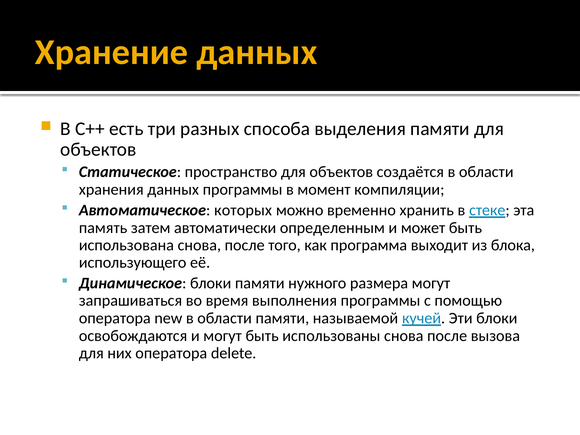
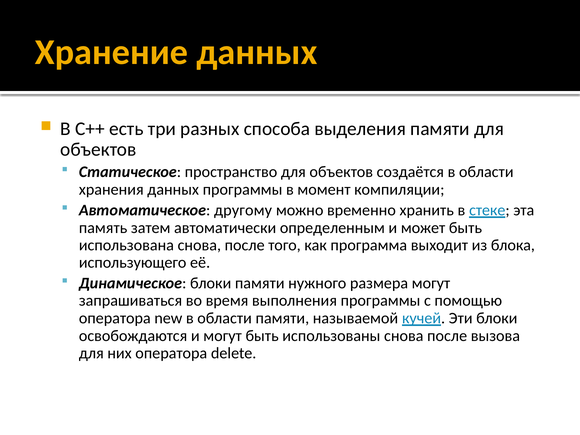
которых: которых -> другому
